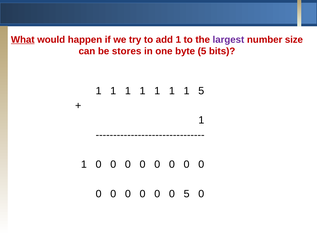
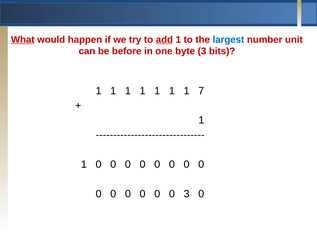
add underline: none -> present
largest colour: purple -> blue
size: size -> unit
stores: stores -> before
byte 5: 5 -> 3
1 5: 5 -> 7
0 5: 5 -> 3
